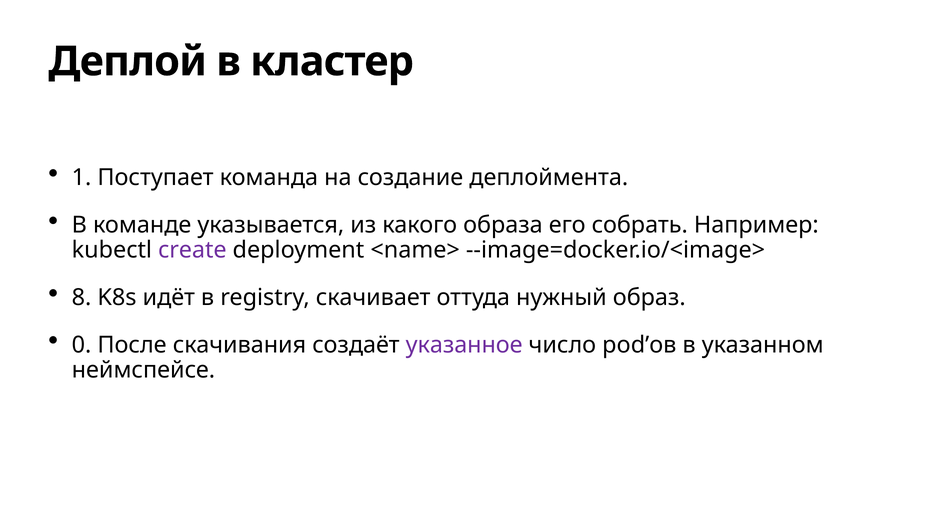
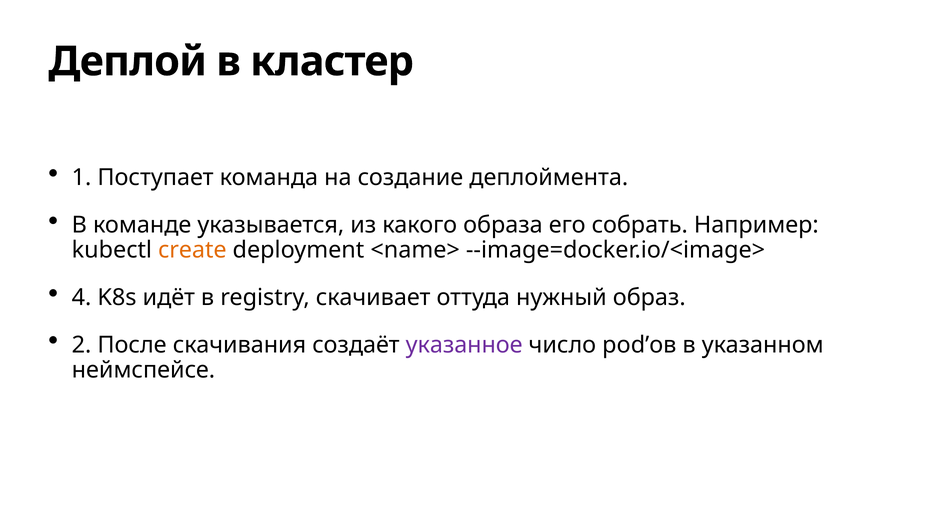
create colour: purple -> orange
8: 8 -> 4
0: 0 -> 2
